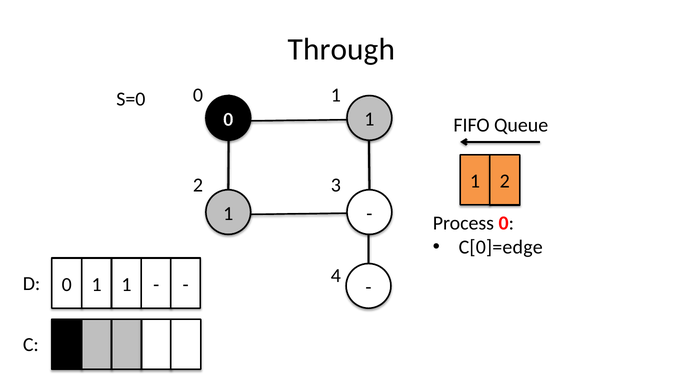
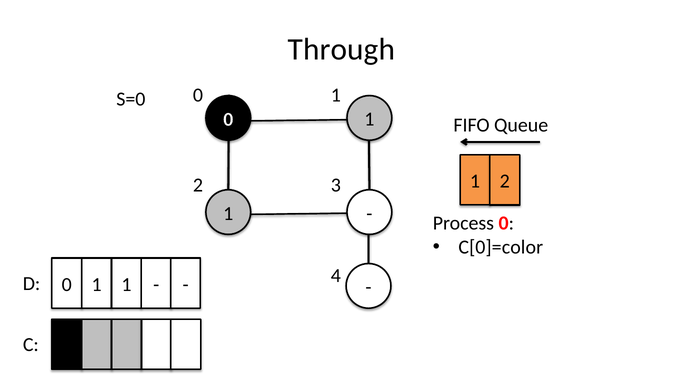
C[0]=edge: C[0]=edge -> C[0]=color
